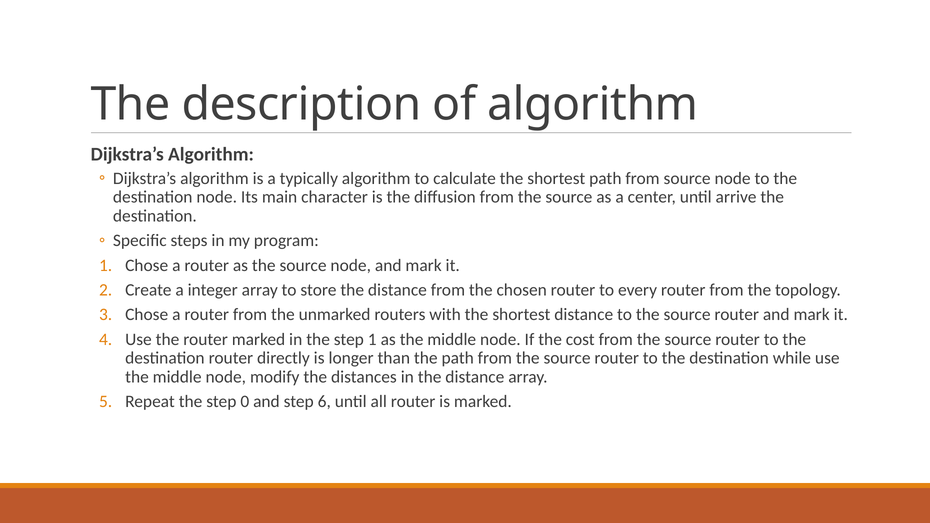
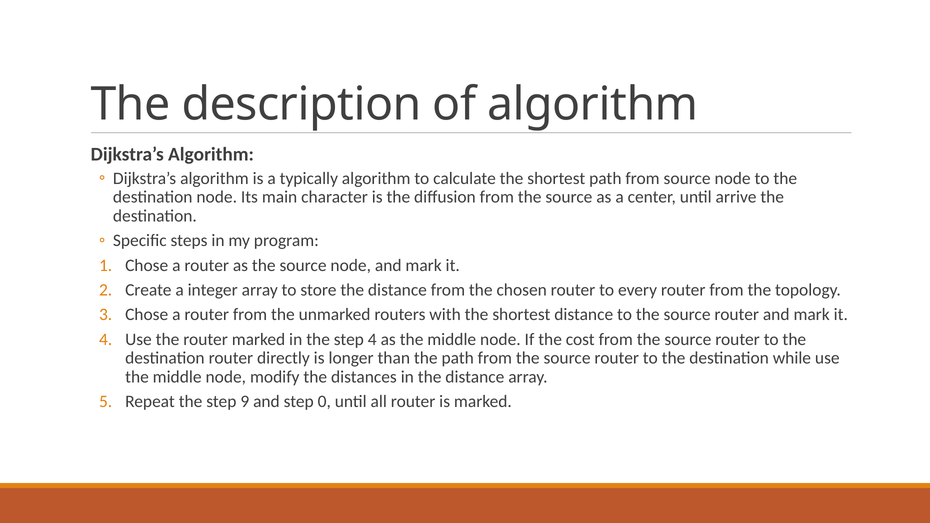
step 1: 1 -> 4
0: 0 -> 9
6: 6 -> 0
